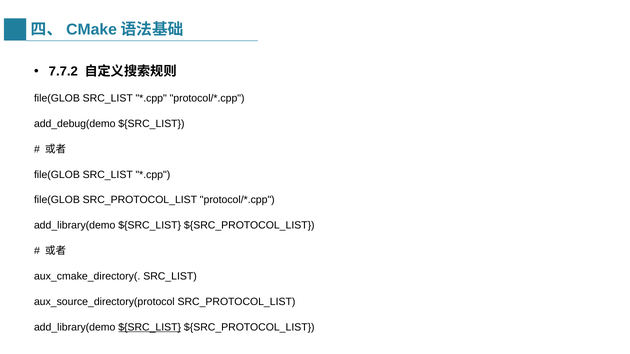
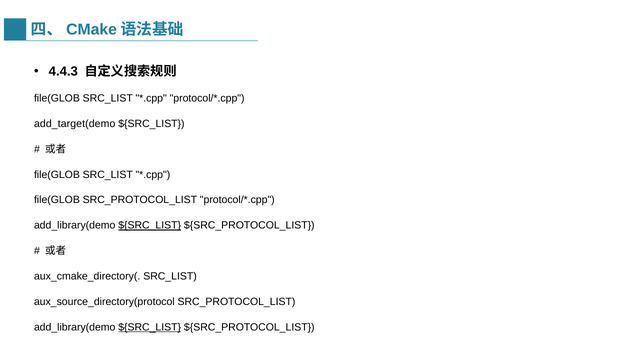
7.7.2: 7.7.2 -> 4.4.3
add_debug(demo: add_debug(demo -> add_target(demo
${SRC_LIST at (150, 226) underline: none -> present
